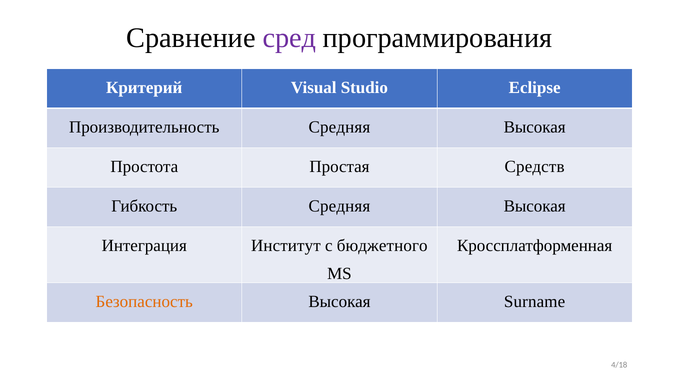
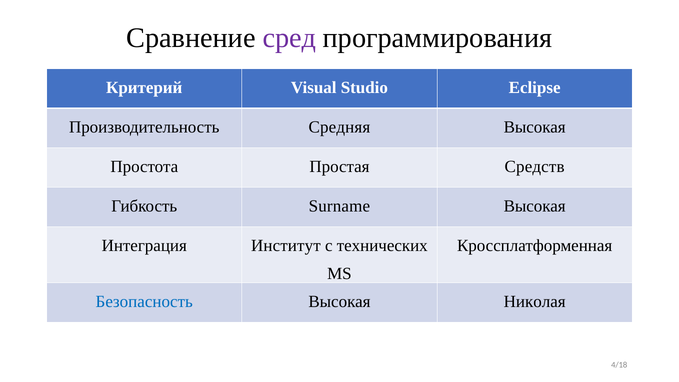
Гибкость Средняя: Средняя -> Surname
бюджетного: бюджетного -> технических
Безопасность colour: orange -> blue
Surname: Surname -> Николая
